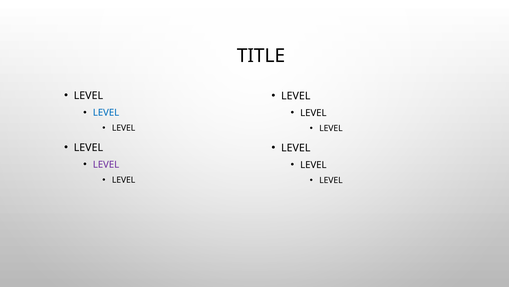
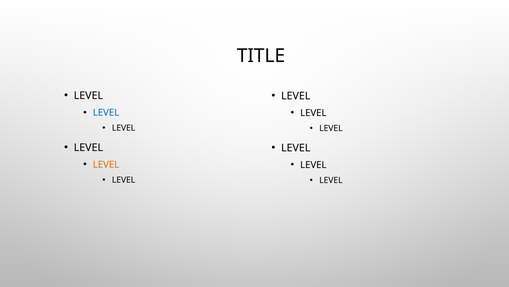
LEVEL at (106, 164) colour: purple -> orange
